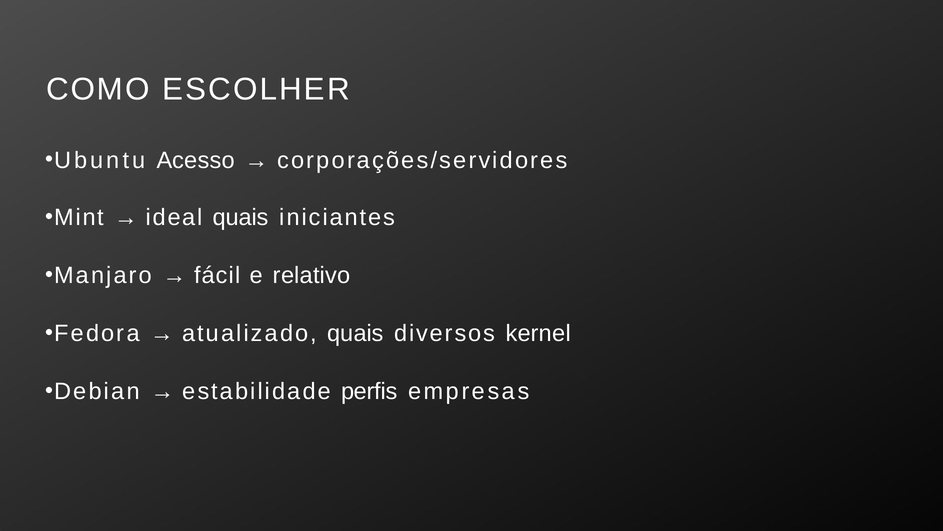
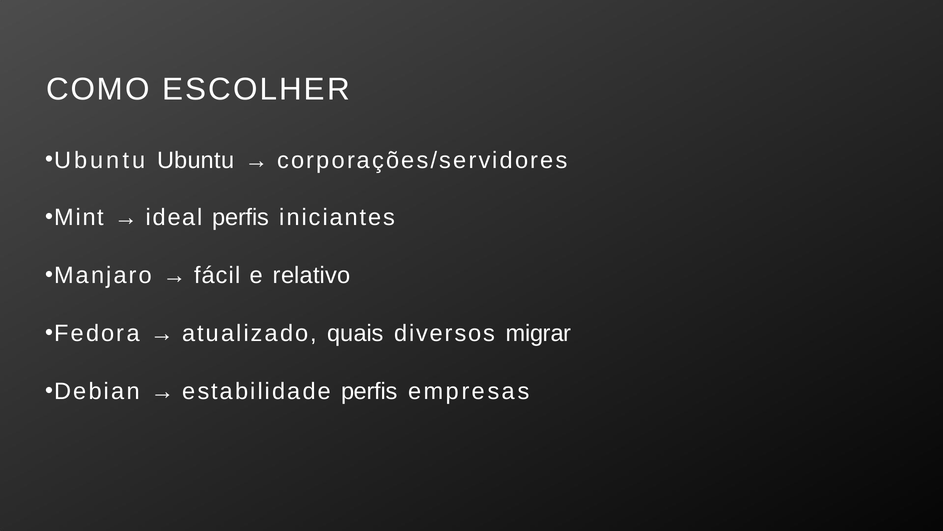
Ubuntu Acesso: Acesso -> Ubuntu
ideal quais: quais -> perfis
kernel: kernel -> migrar
